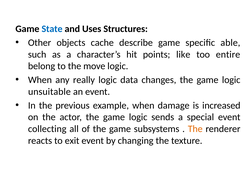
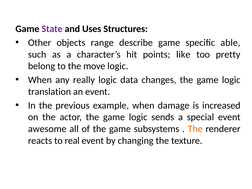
State colour: blue -> purple
cache: cache -> range
entire: entire -> pretty
unsuitable: unsuitable -> translation
collecting: collecting -> awesome
exit: exit -> real
